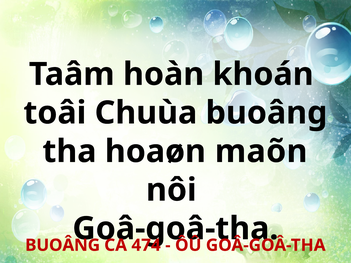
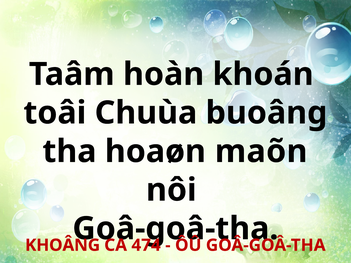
BUOÂNG at (63, 245): BUOÂNG -> KHOÂNG
